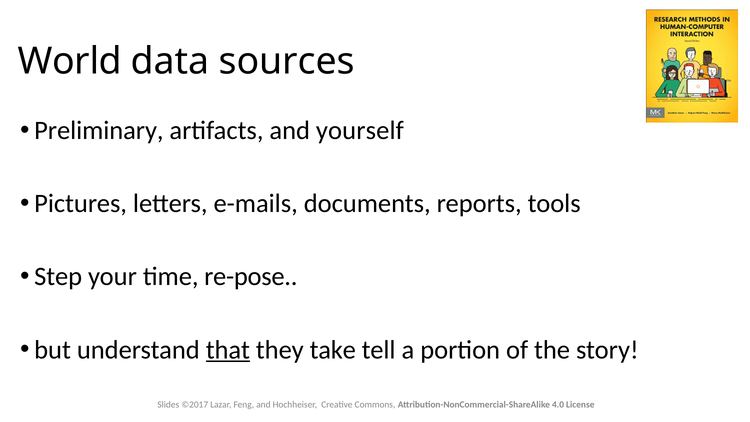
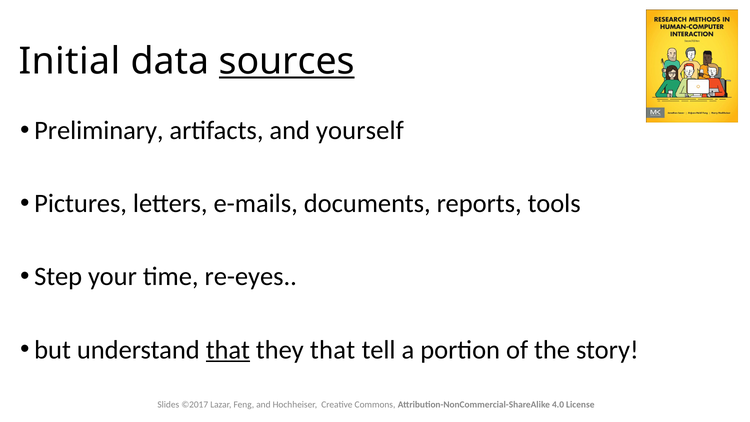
World: World -> Initial
sources underline: none -> present
re-pose: re-pose -> re-eyes
they take: take -> that
